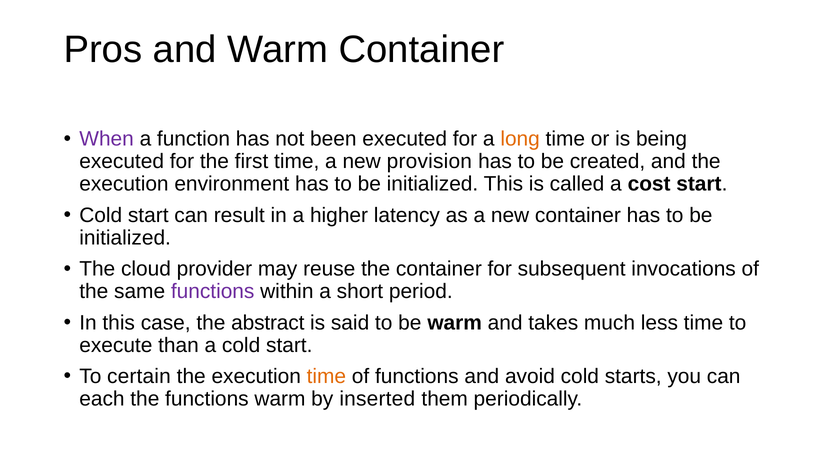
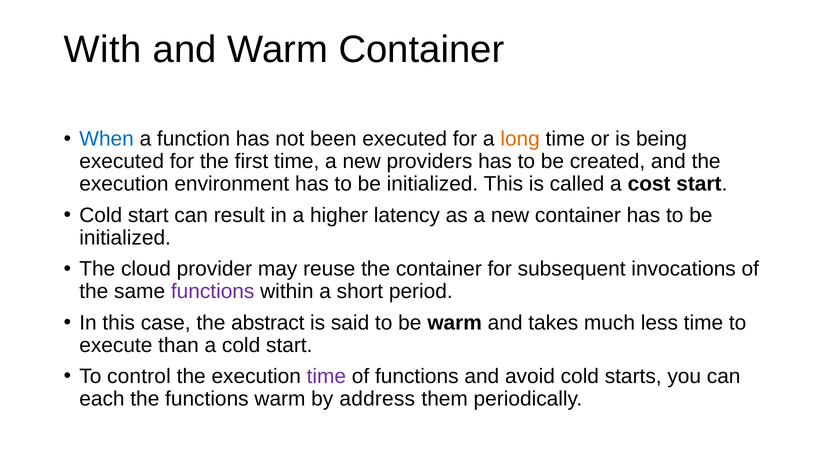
Pros: Pros -> With
When colour: purple -> blue
provision: provision -> providers
certain: certain -> control
time at (326, 377) colour: orange -> purple
inserted: inserted -> address
